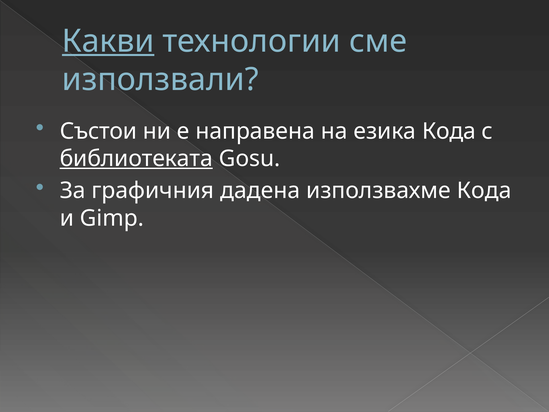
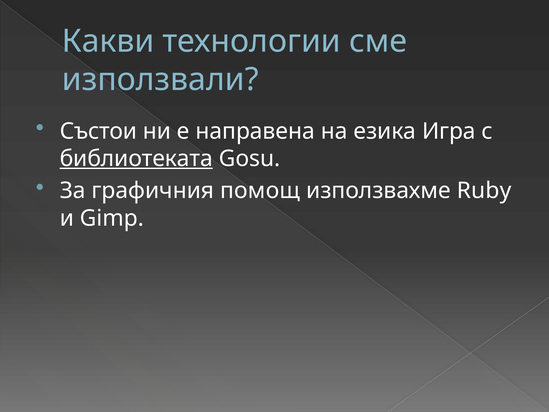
Какви underline: present -> none
езика Кода: Кода -> Игра
дадена: дадена -> помощ
използвахме Кода: Кода -> Ruby
